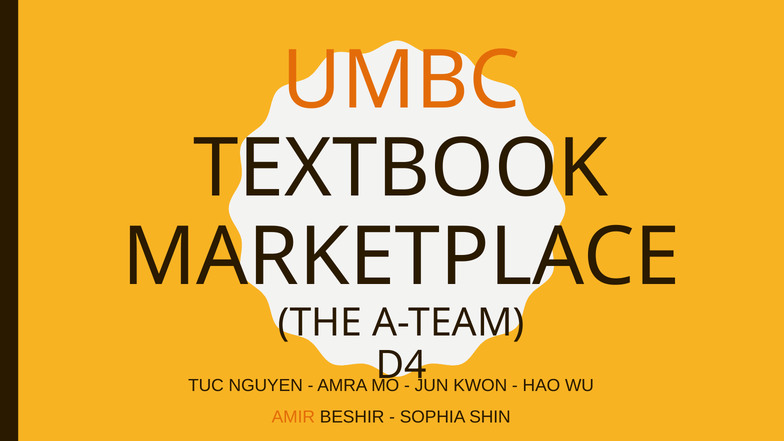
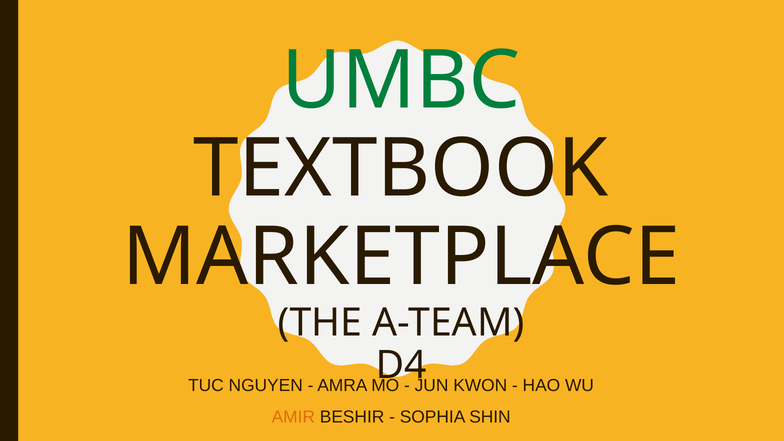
UMBC colour: orange -> green
